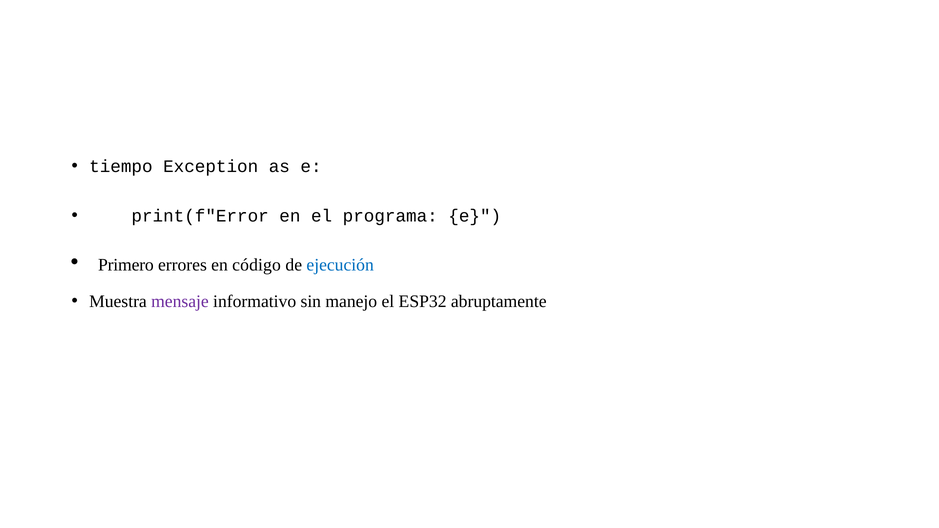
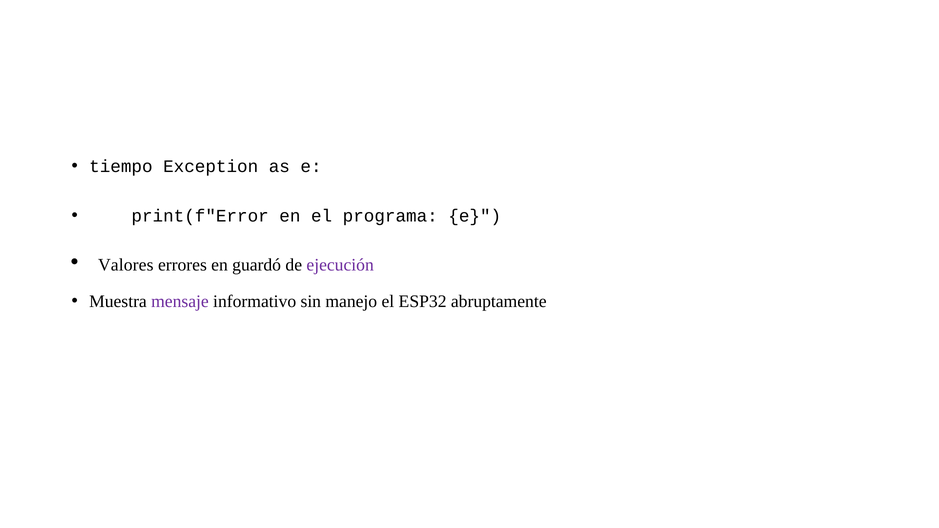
Primero: Primero -> Valores
código: código -> guardó
ejecución colour: blue -> purple
